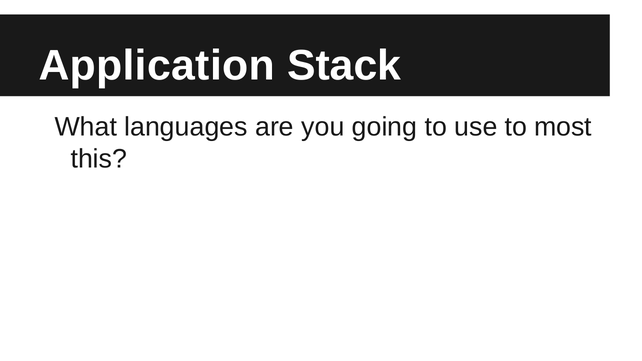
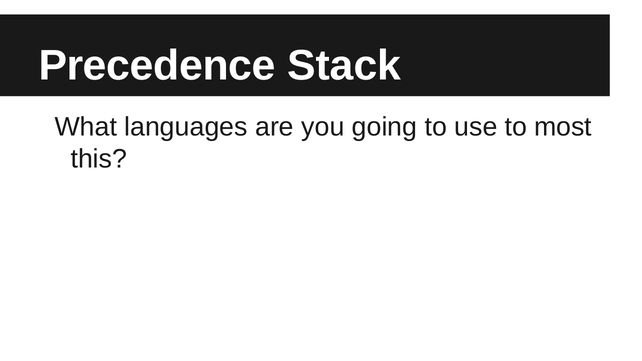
Application: Application -> Precedence
